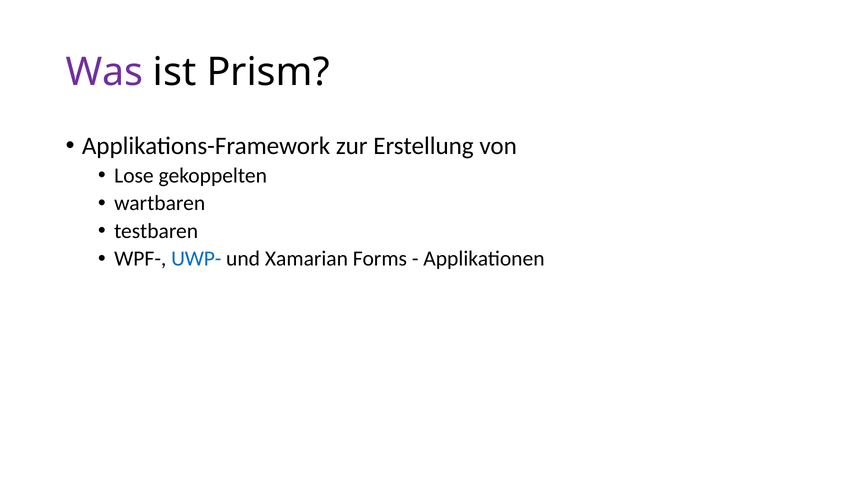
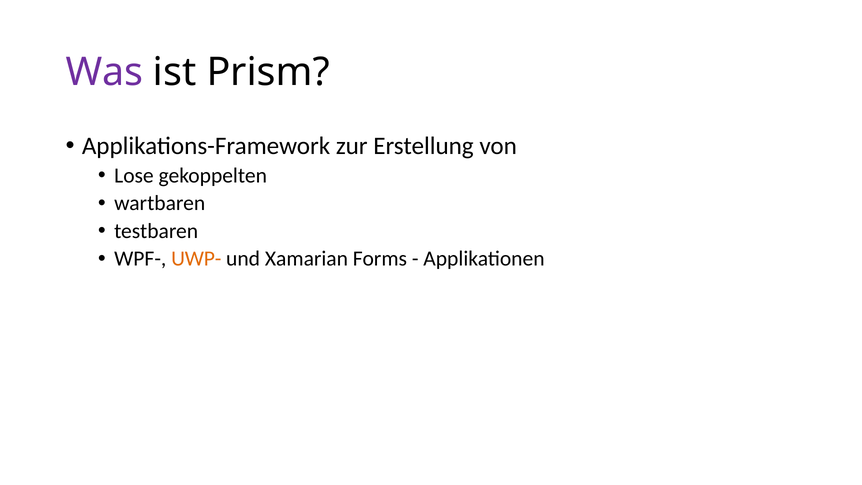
UWP- colour: blue -> orange
